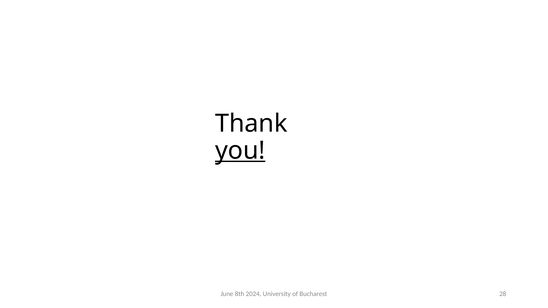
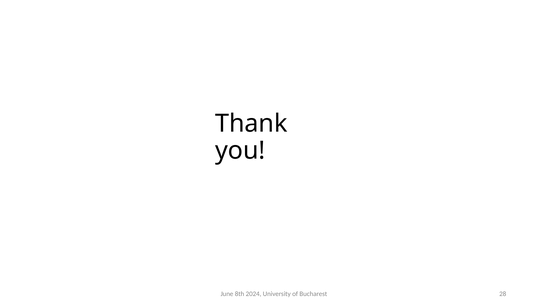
you underline: present -> none
